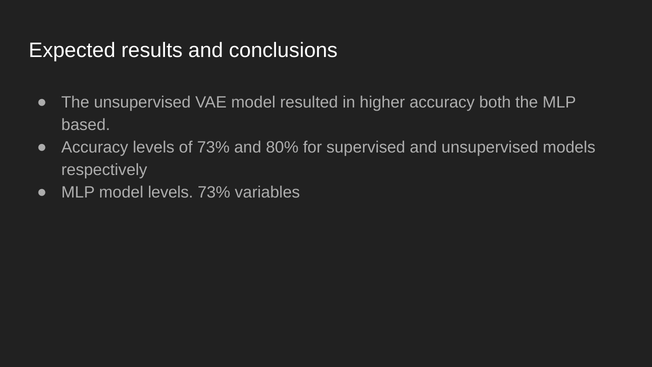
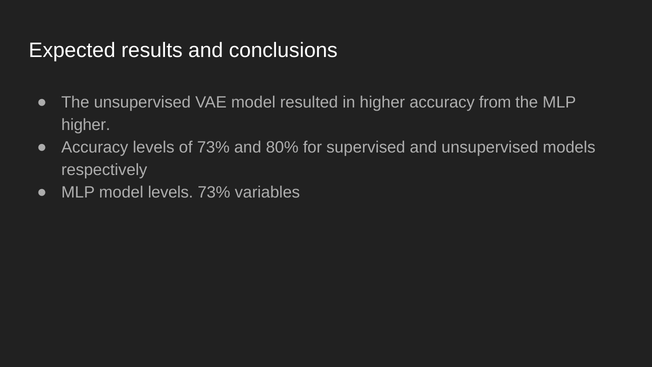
both: both -> from
based at (86, 125): based -> higher
